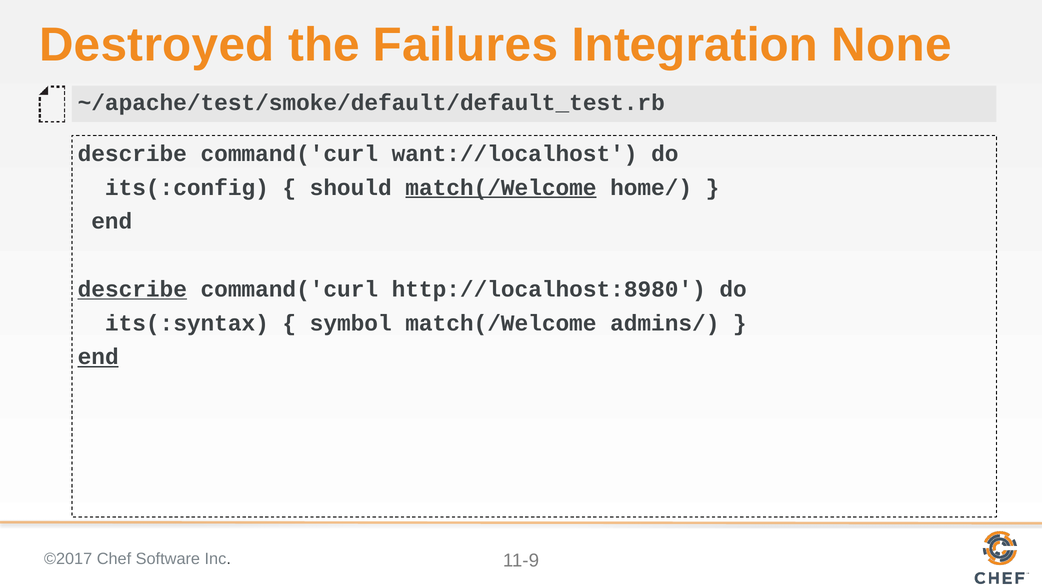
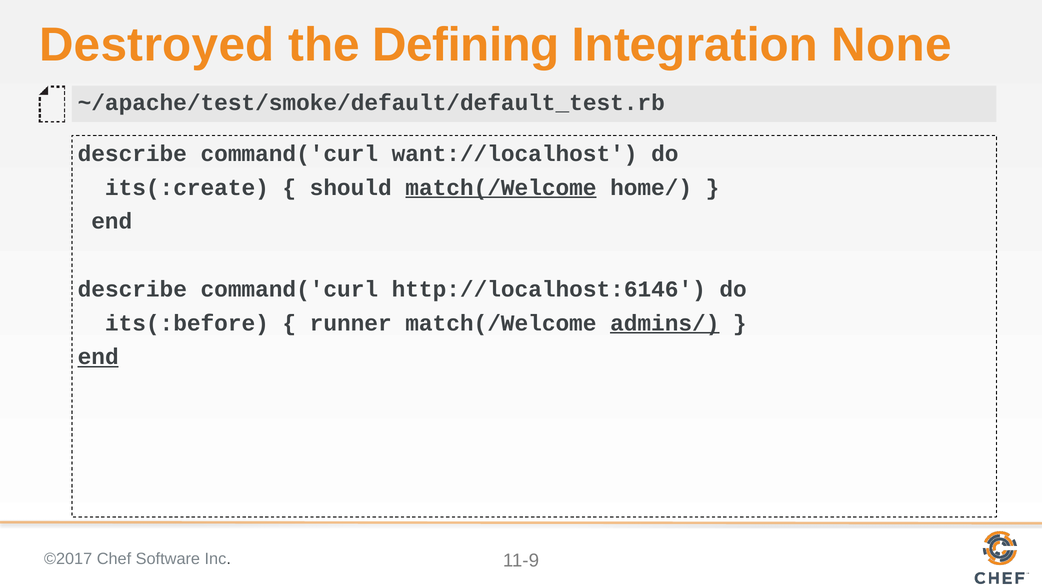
Failures: Failures -> Defining
its(:config: its(:config -> its(:create
describe at (132, 289) underline: present -> none
http://localhost:8980: http://localhost:8980 -> http://localhost:6146
its(:syntax: its(:syntax -> its(:before
symbol: symbol -> runner
admins/ underline: none -> present
